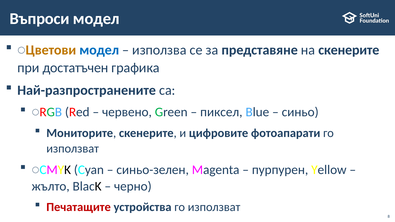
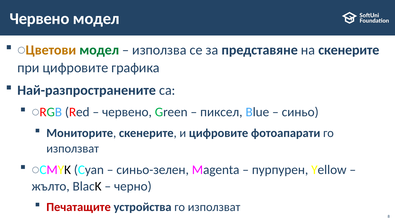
Въпроси at (40, 19): Въпроси -> Червено
модел at (99, 50) colour: blue -> green
при достатъчен: достатъчен -> цифровите
